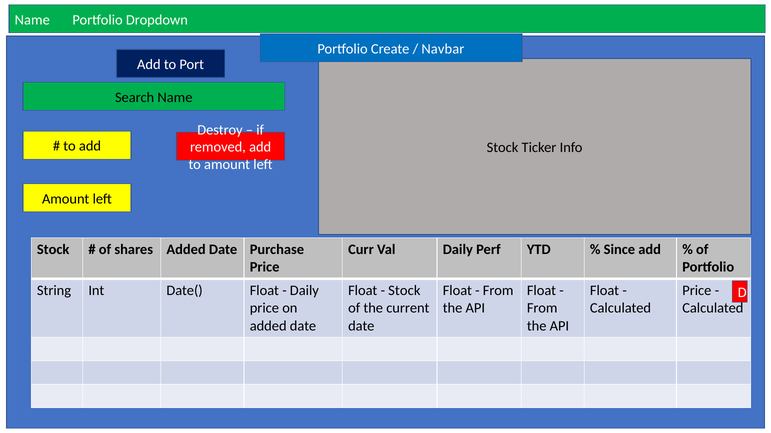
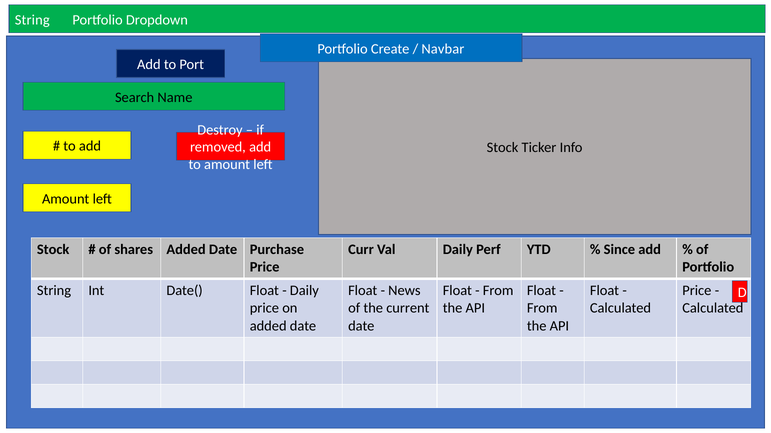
Name at (32, 20): Name -> String
Stock at (404, 291): Stock -> News
